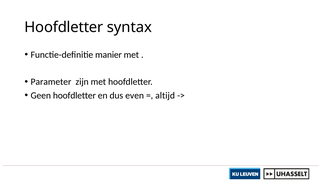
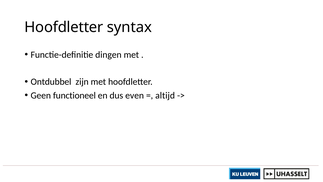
manier: manier -> dingen
Parameter: Parameter -> Ontdubbel
Geen hoofdletter: hoofdletter -> functioneel
